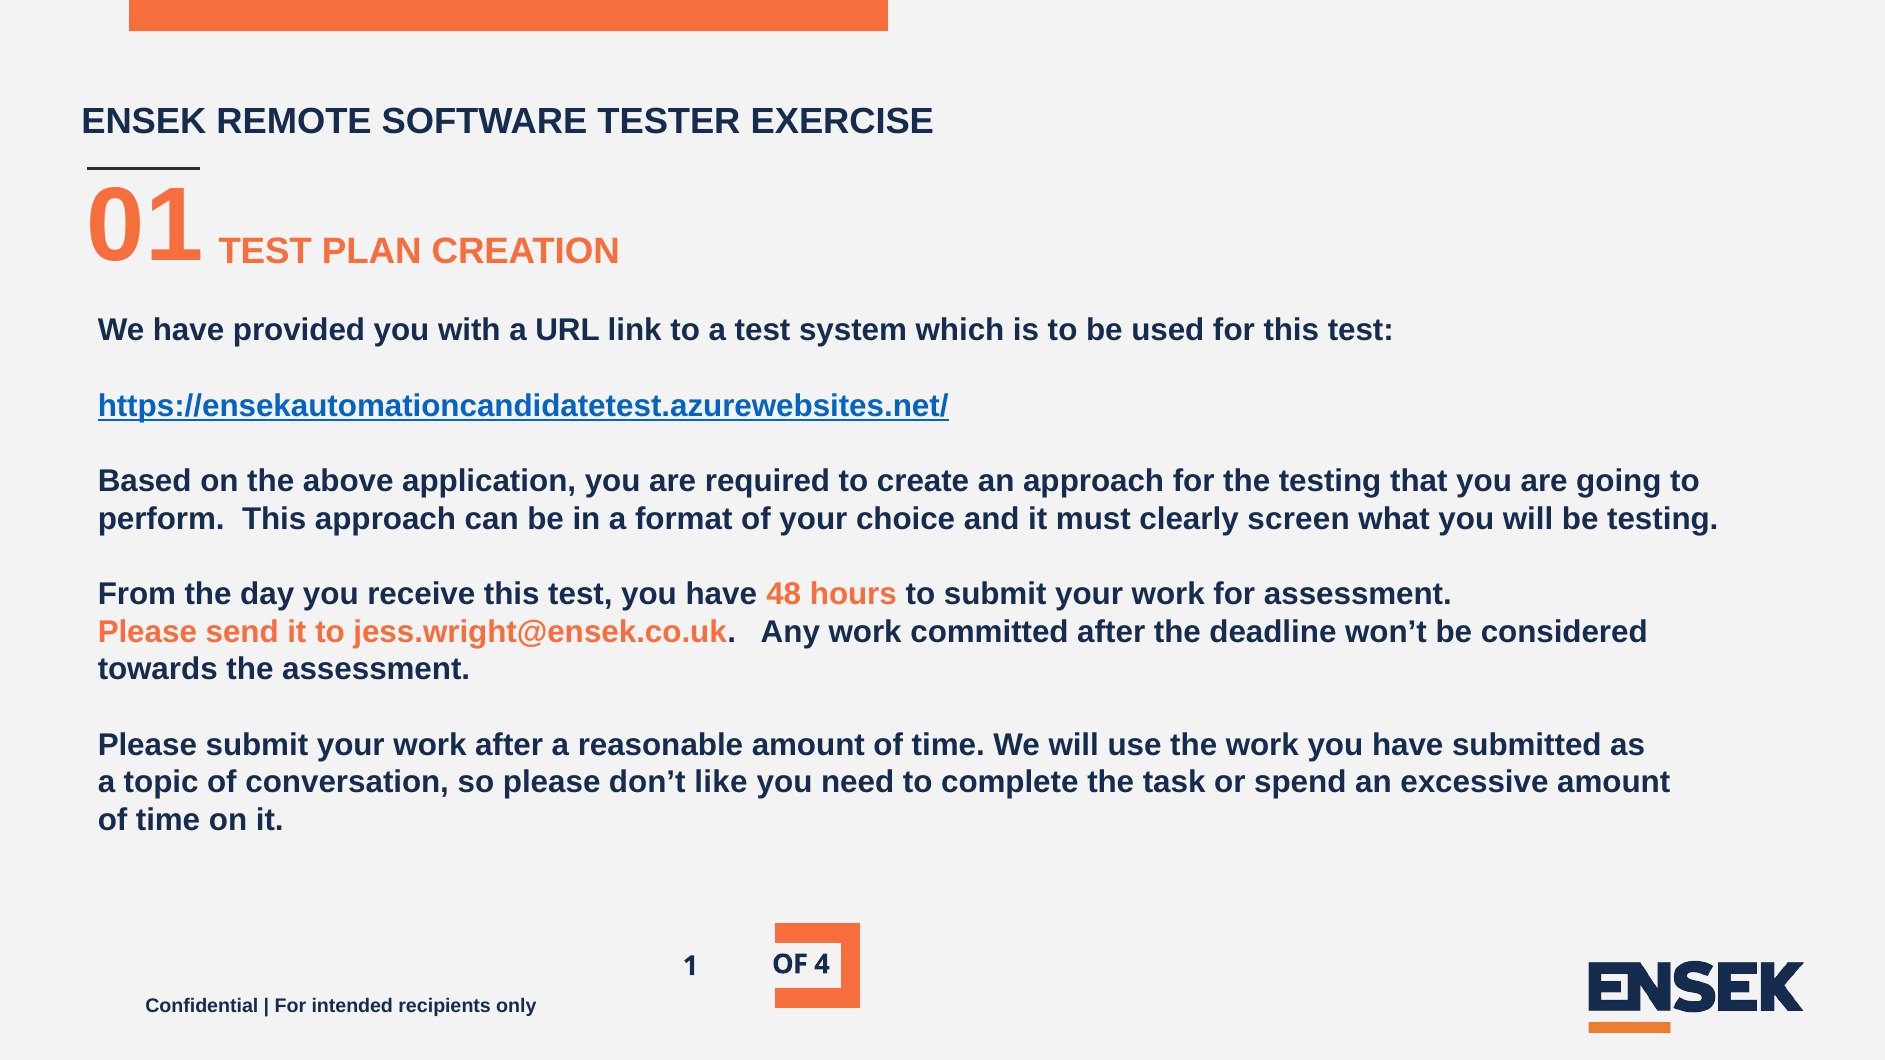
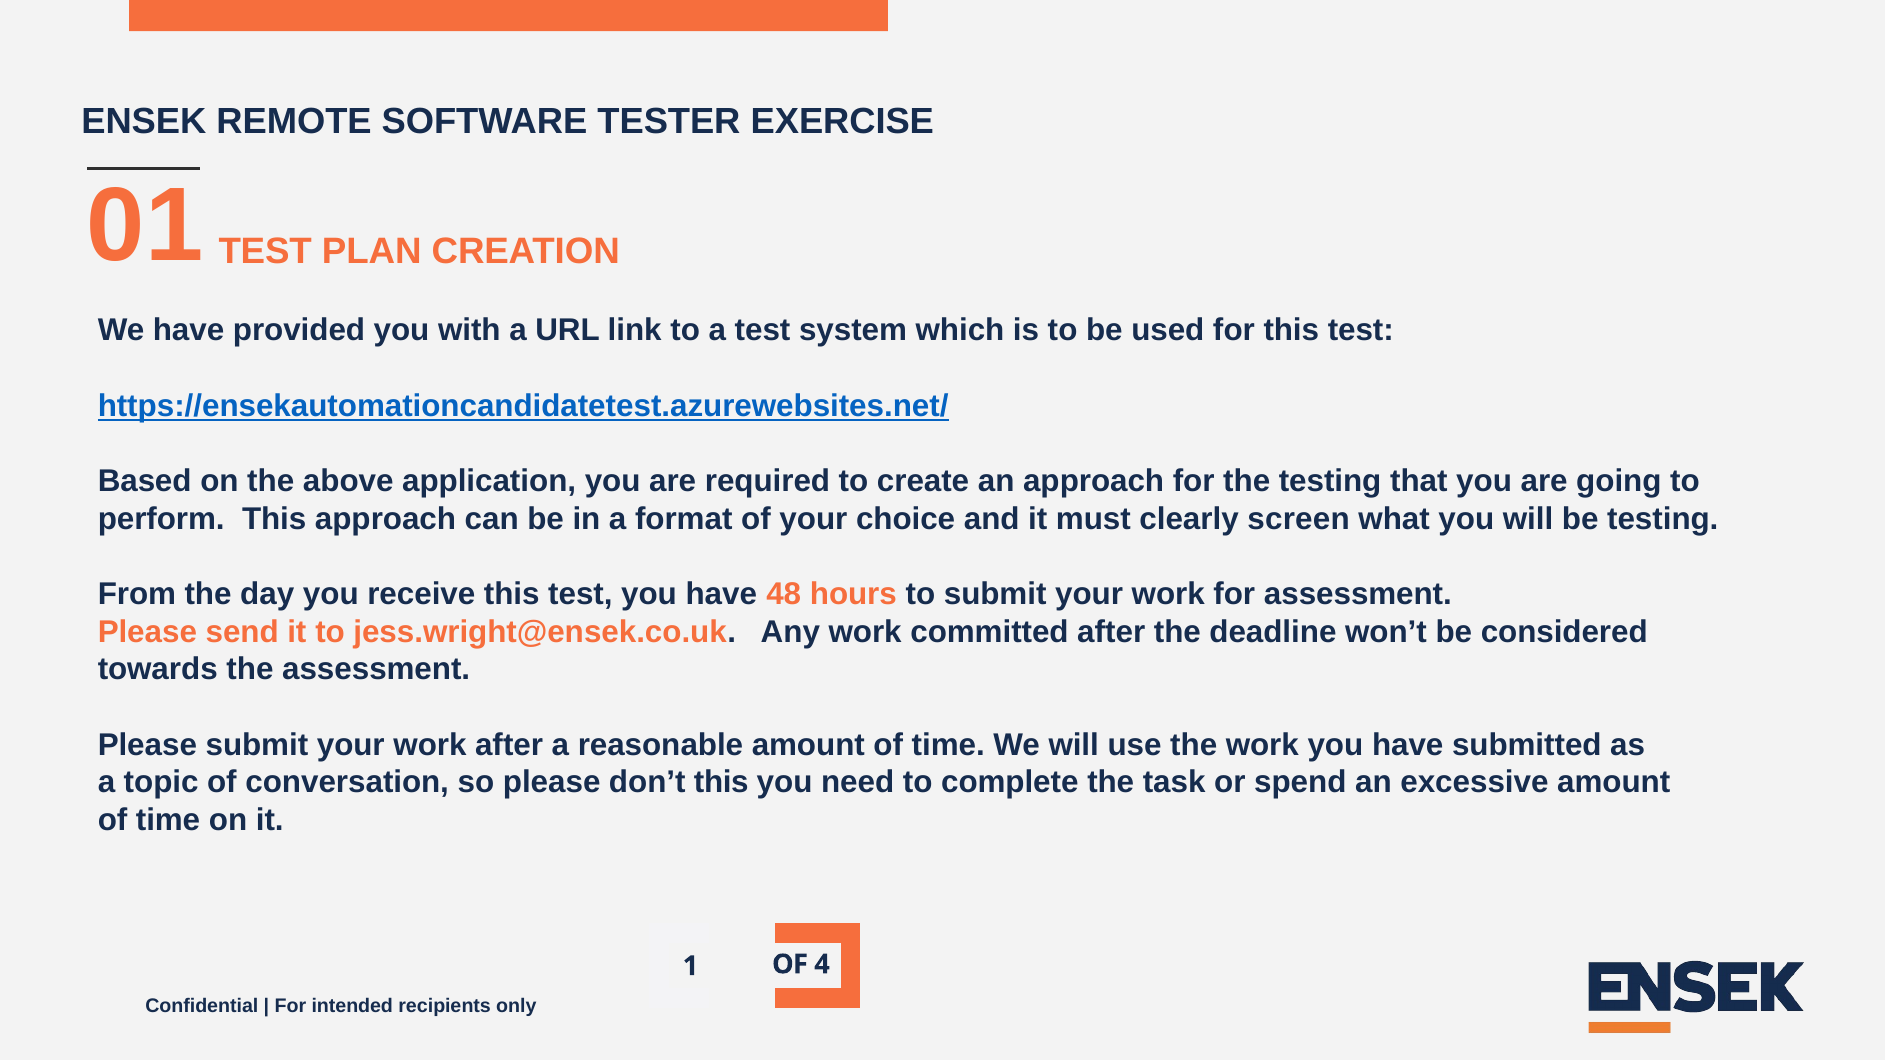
don’t like: like -> this
